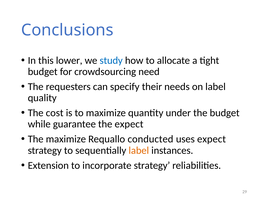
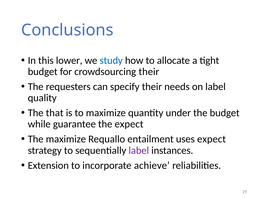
crowdsourcing need: need -> their
cost: cost -> that
conducted: conducted -> entailment
label at (139, 150) colour: orange -> purple
incorporate strategy: strategy -> achieve
